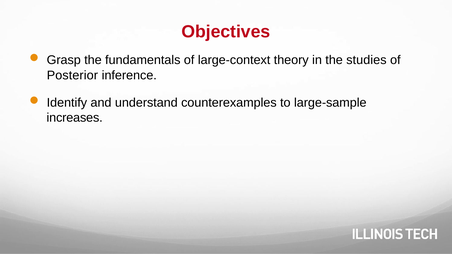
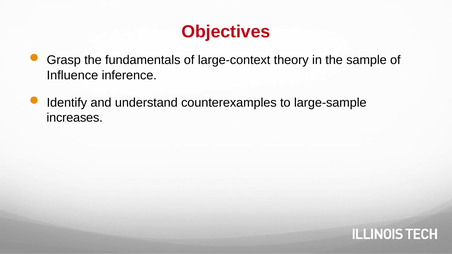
studies: studies -> sample
Posterior: Posterior -> Influence
